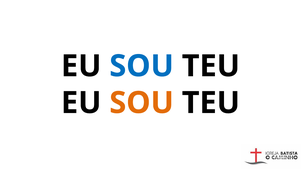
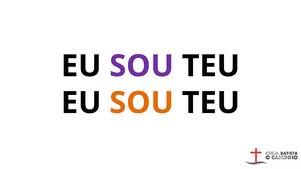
SOU at (142, 66) colour: blue -> purple
